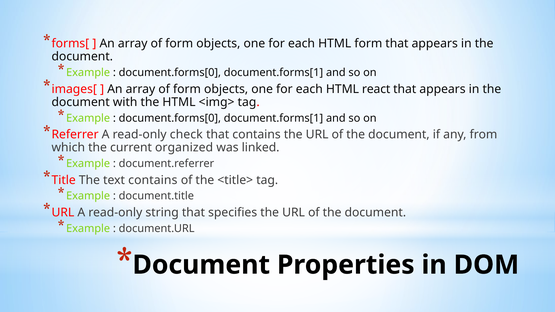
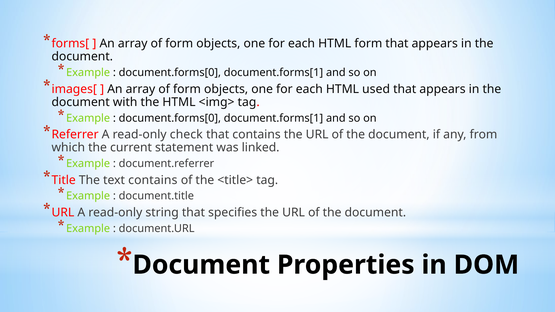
react: react -> used
organized: organized -> statement
